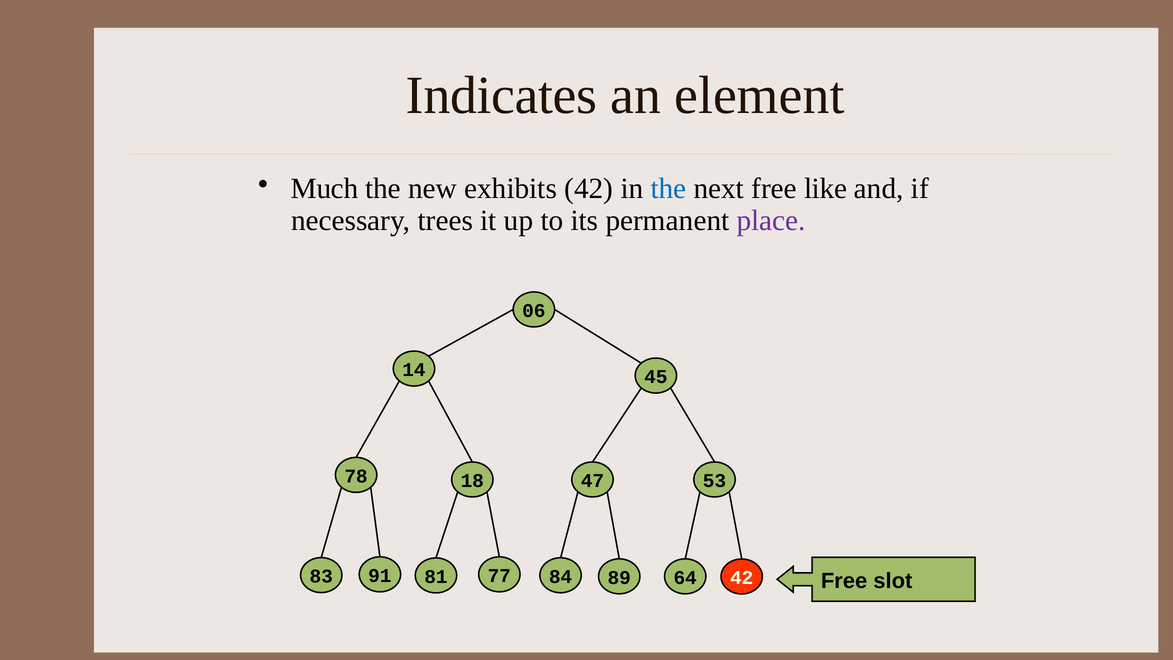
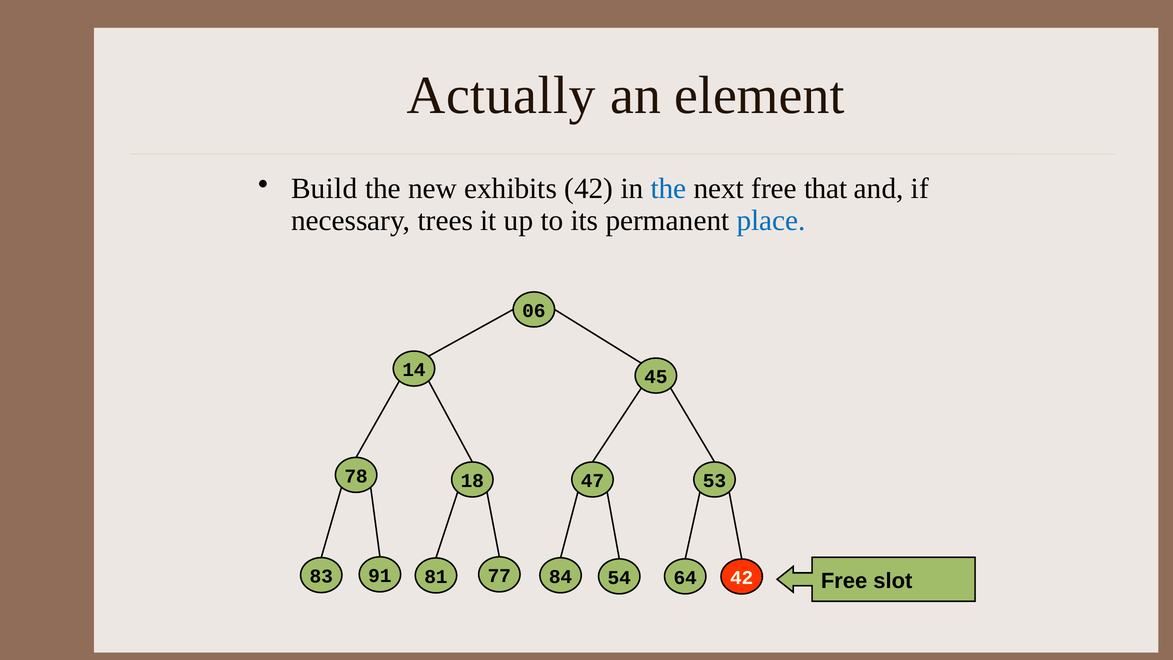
Indicates: Indicates -> Actually
Much: Much -> Build
like: like -> that
place colour: purple -> blue
89: 89 -> 54
